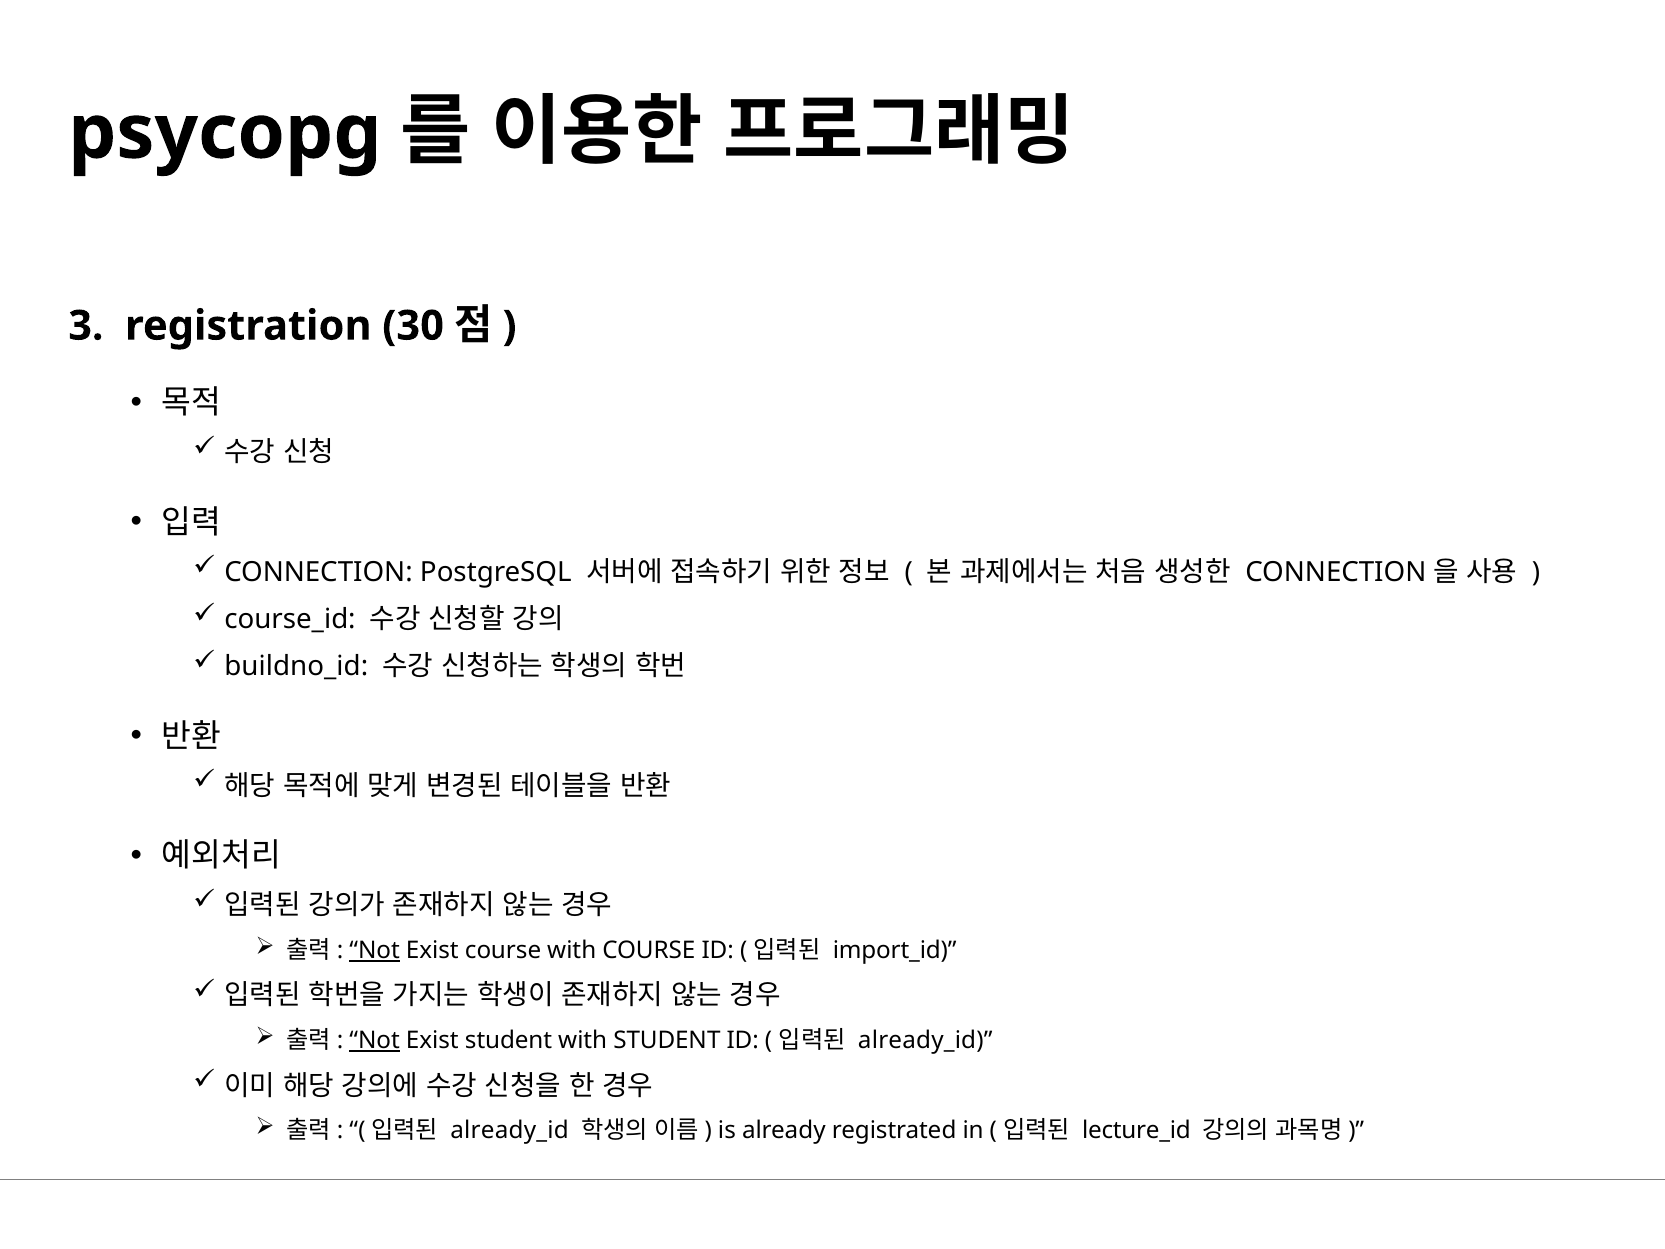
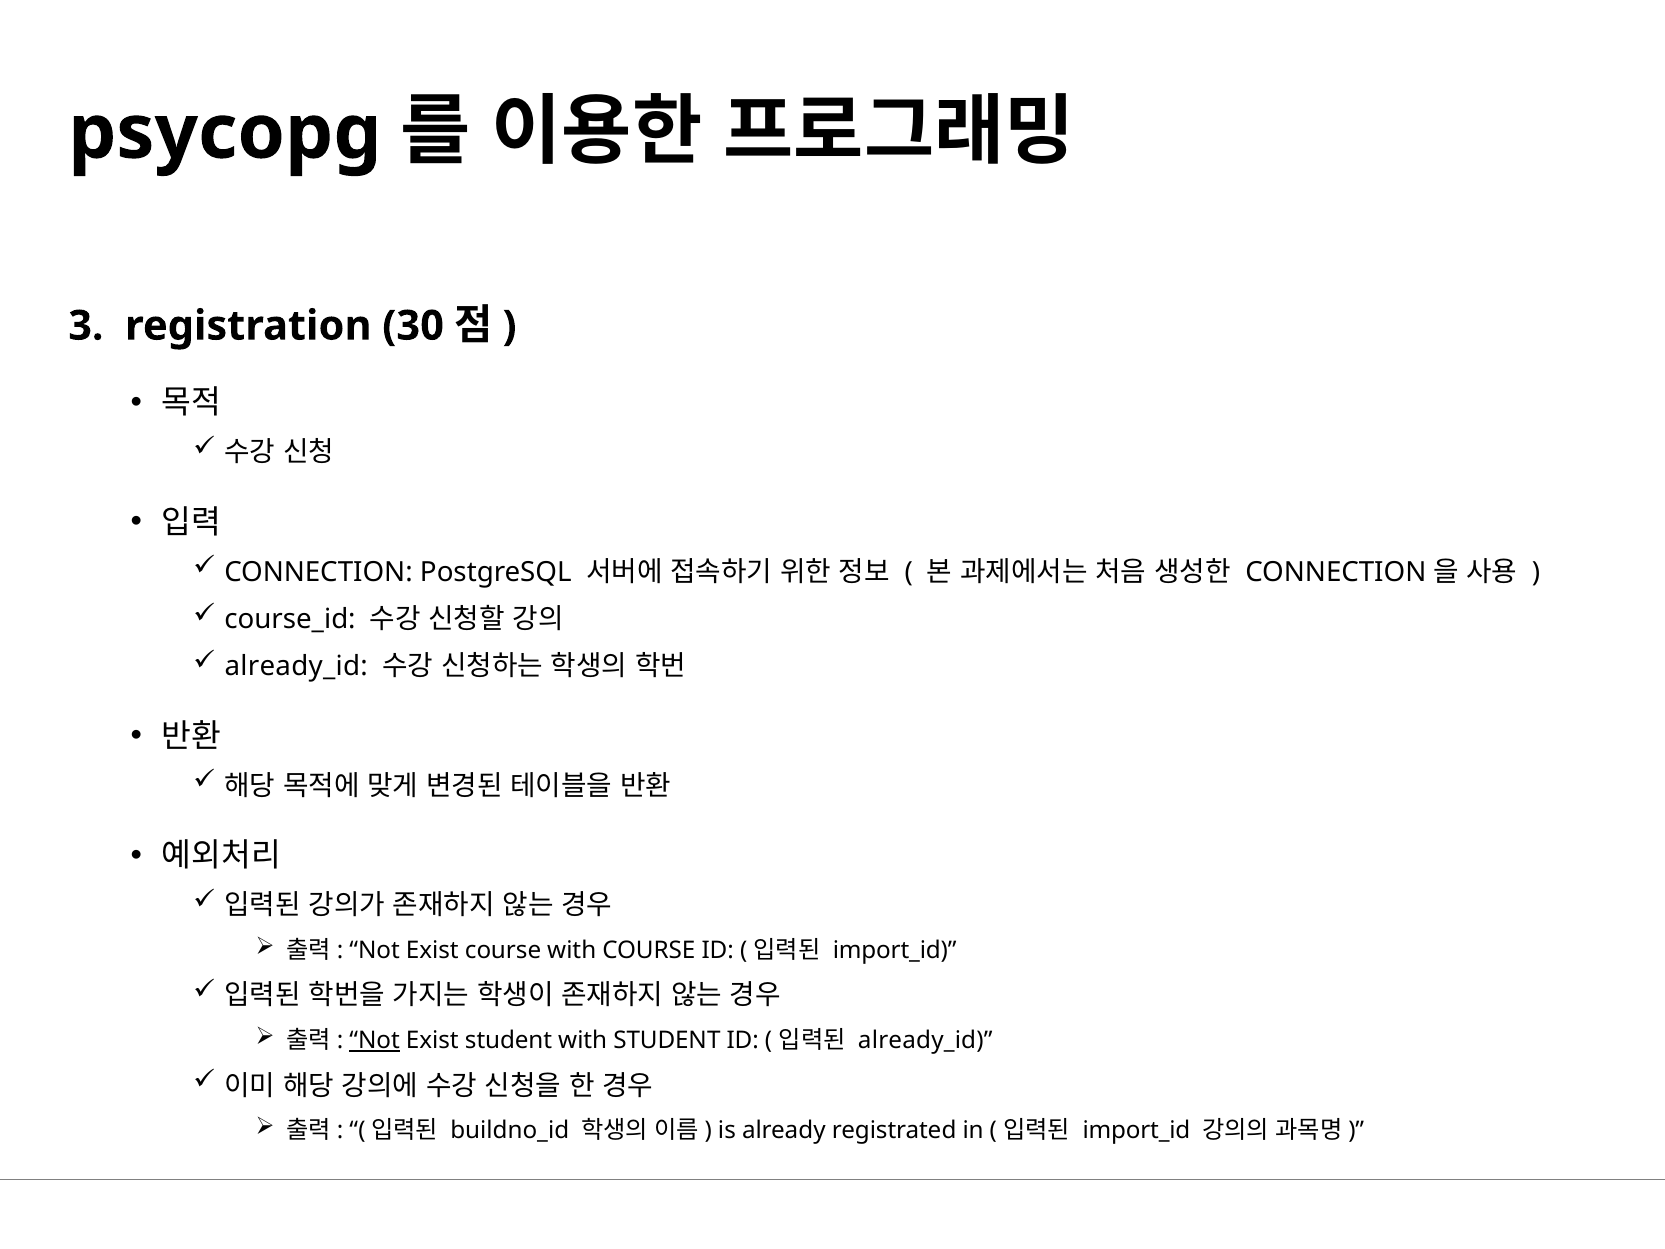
buildno_id at (296, 667): buildno_id -> already_id
Not at (375, 950) underline: present -> none
already_id at (510, 1130): already_id -> buildno_id
lecture_id at (1136, 1130): lecture_id -> import_id
